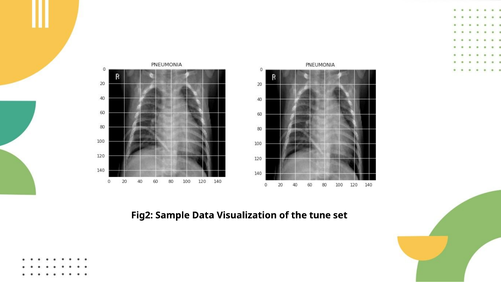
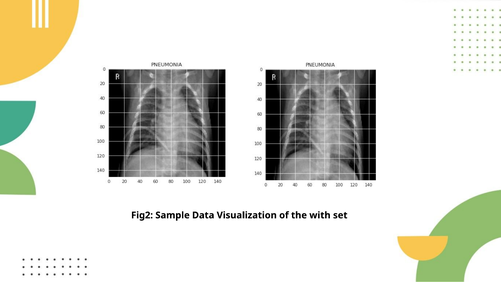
tune: tune -> with
